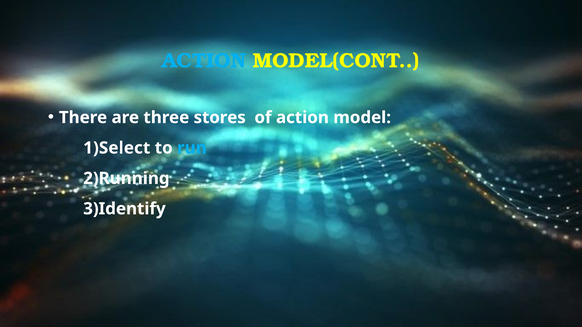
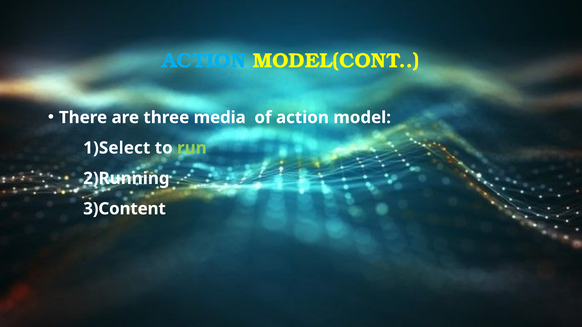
stores: stores -> media
run colour: light blue -> light green
3)Identify: 3)Identify -> 3)Content
